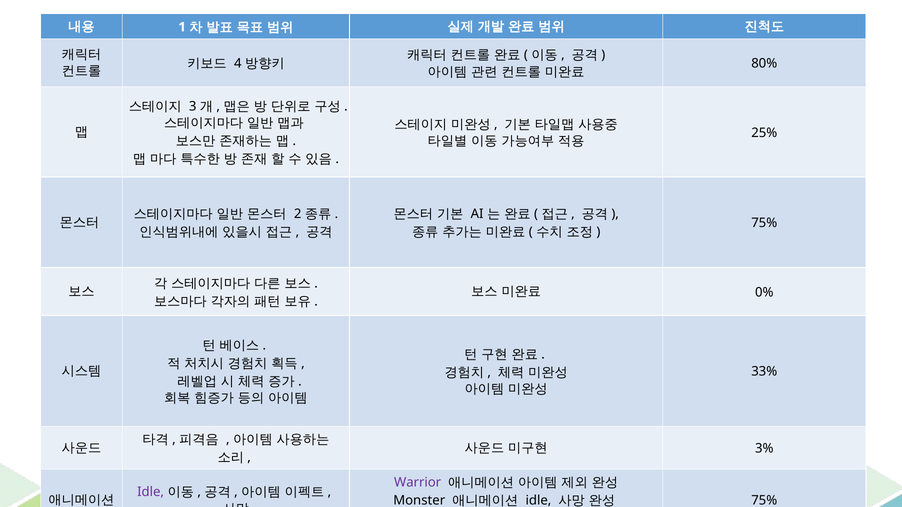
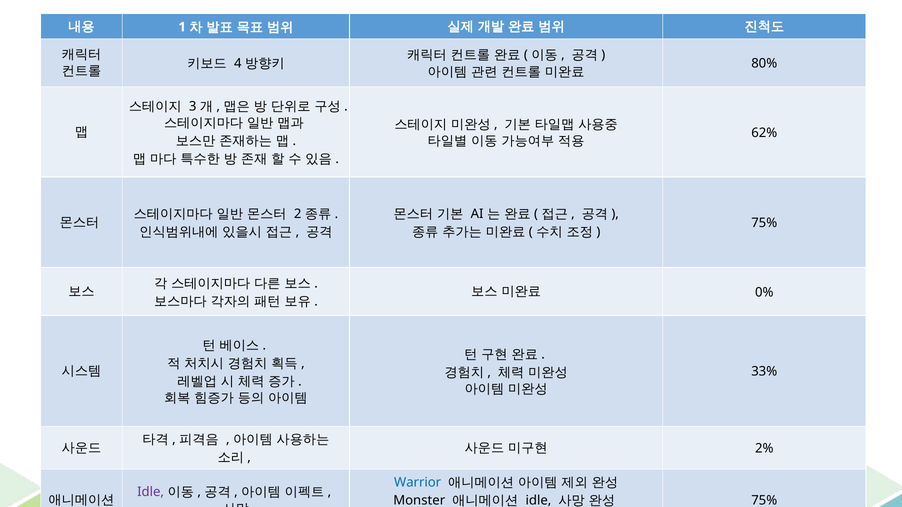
25%: 25% -> 62%
3%: 3% -> 2%
Warrior colour: purple -> blue
